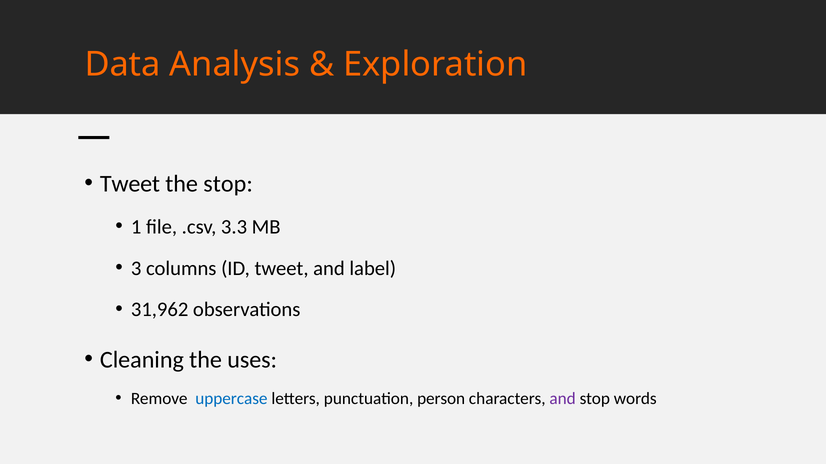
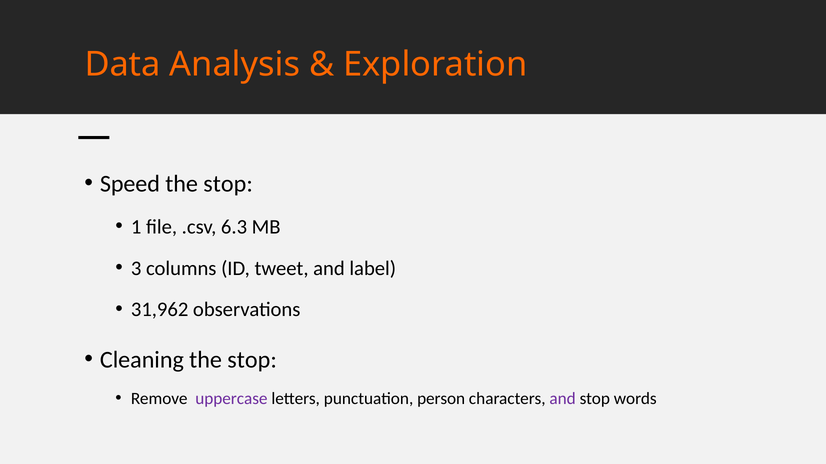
Tweet at (130, 184): Tweet -> Speed
3.3: 3.3 -> 6.3
Cleaning the uses: uses -> stop
uppercase colour: blue -> purple
